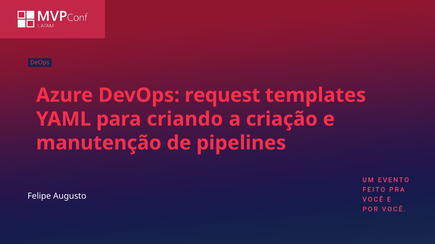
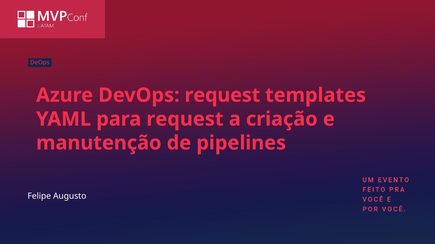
para criando: criando -> request
